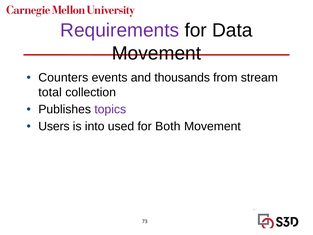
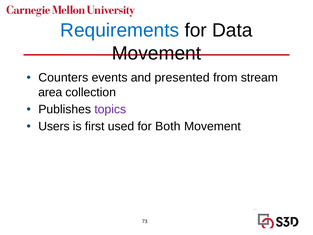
Requirements colour: purple -> blue
thousands: thousands -> presented
total: total -> area
into: into -> first
